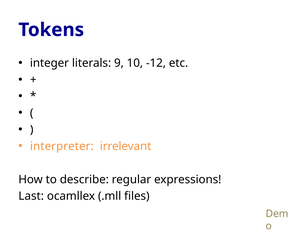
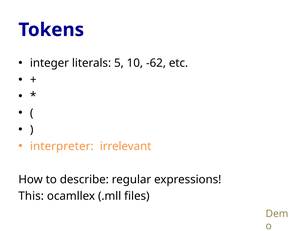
9: 9 -> 5
-12: -12 -> -62
Last: Last -> This
